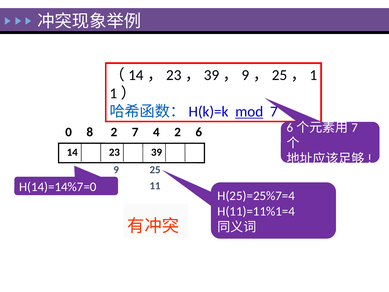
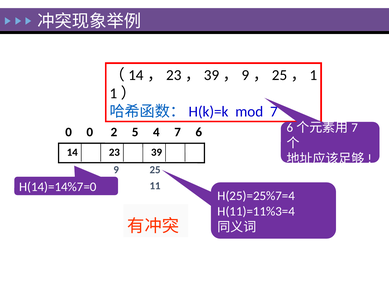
mod underline: present -> none
0 8: 8 -> 0
2 7: 7 -> 5
4 2: 2 -> 7
H(11)=11%1=4: H(11)=11%1=4 -> H(11)=11%3=4
